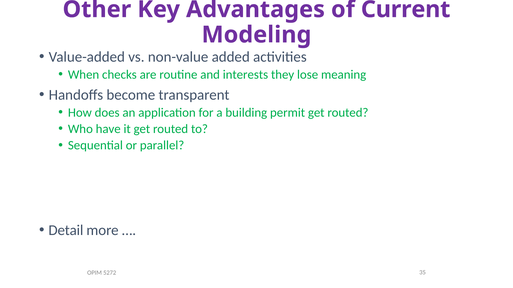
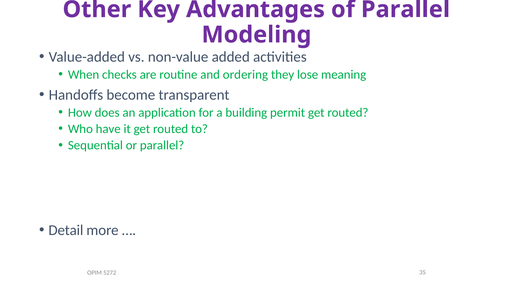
of Current: Current -> Parallel
interests: interests -> ordering
